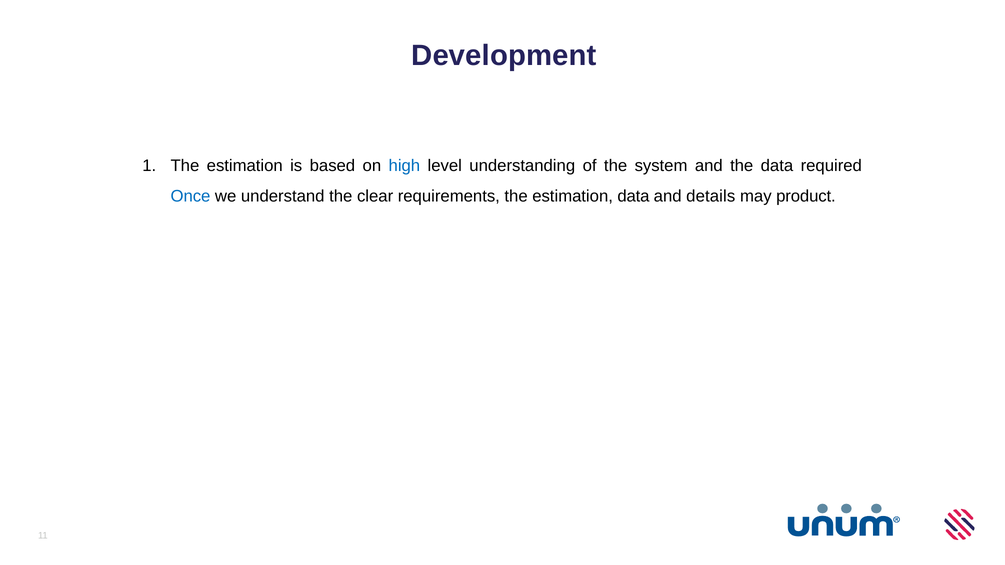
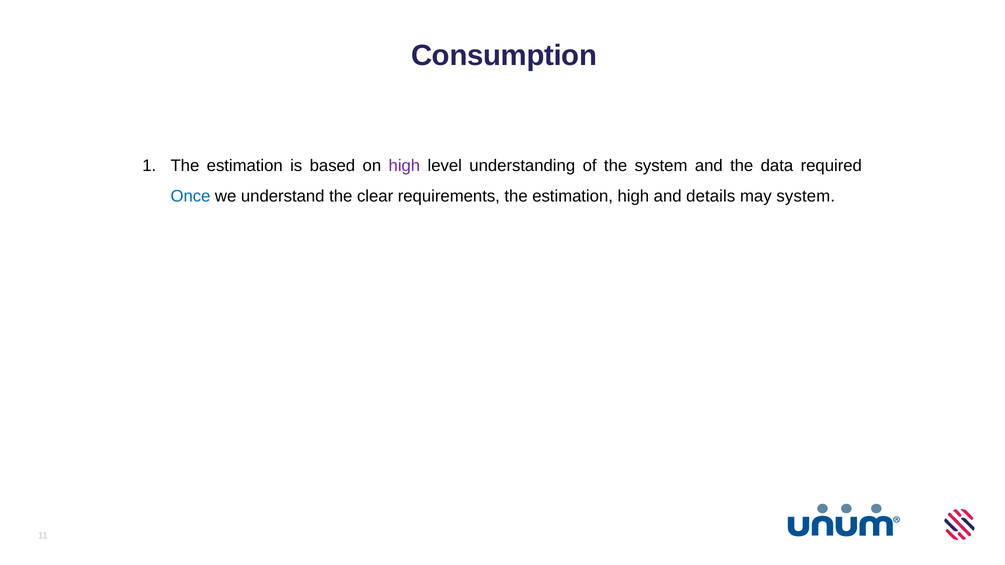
Development: Development -> Consumption
high at (404, 166) colour: blue -> purple
estimation data: data -> high
may product: product -> system
